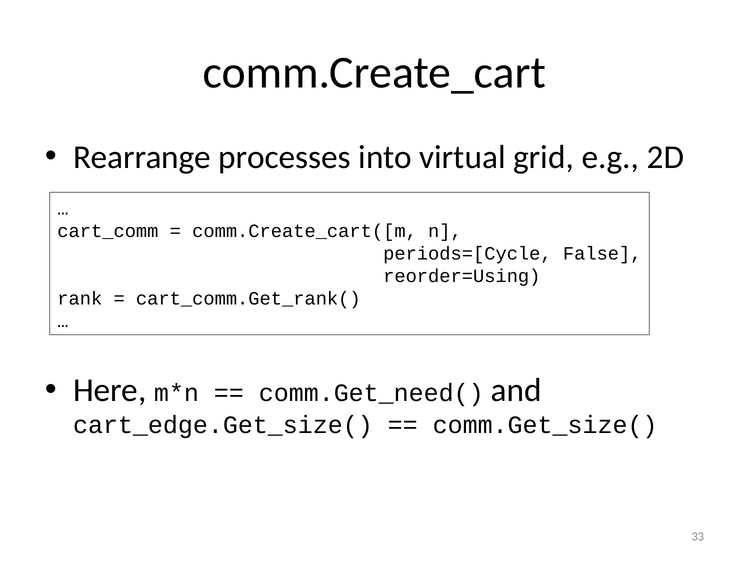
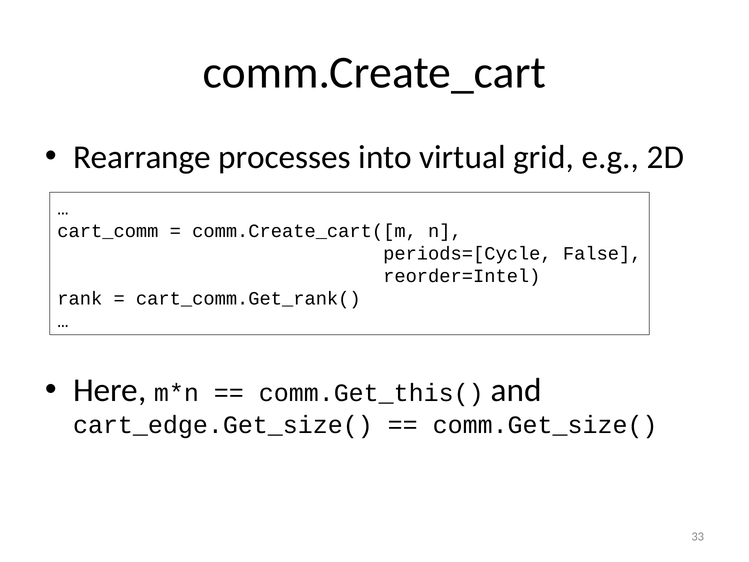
reorder=Using: reorder=Using -> reorder=Intel
comm.Get_need(: comm.Get_need( -> comm.Get_this(
